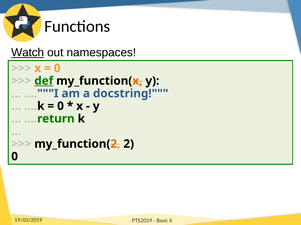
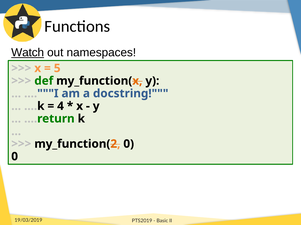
0 at (57, 68): 0 -> 5
def underline: present -> none
0 at (61, 106): 0 -> 4
my_function(2 2: 2 -> 0
